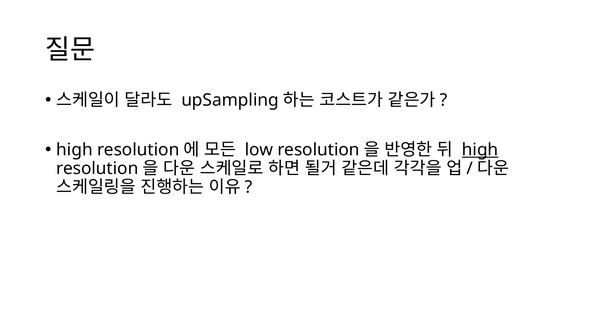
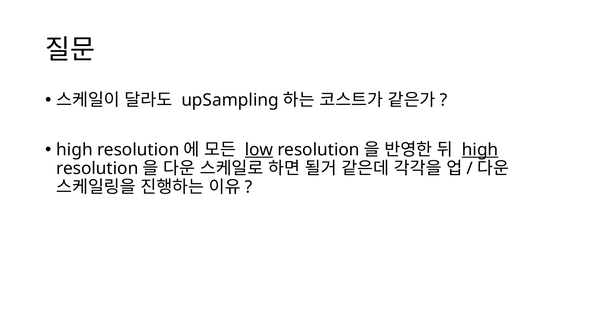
low underline: none -> present
